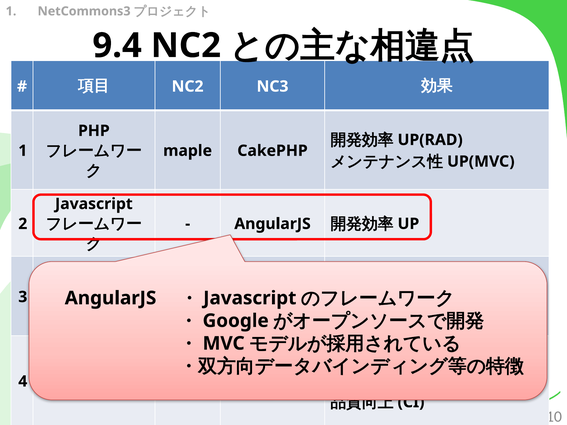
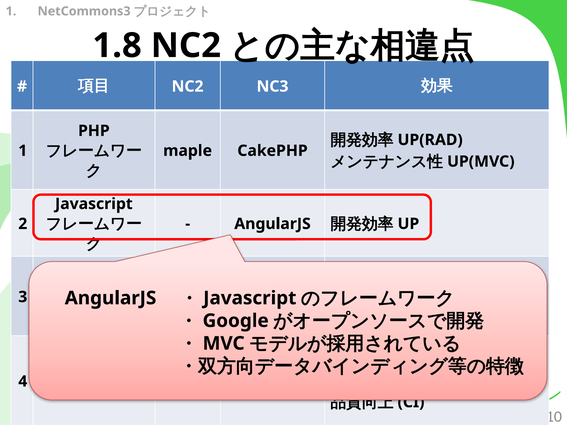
9.4: 9.4 -> 1.8
